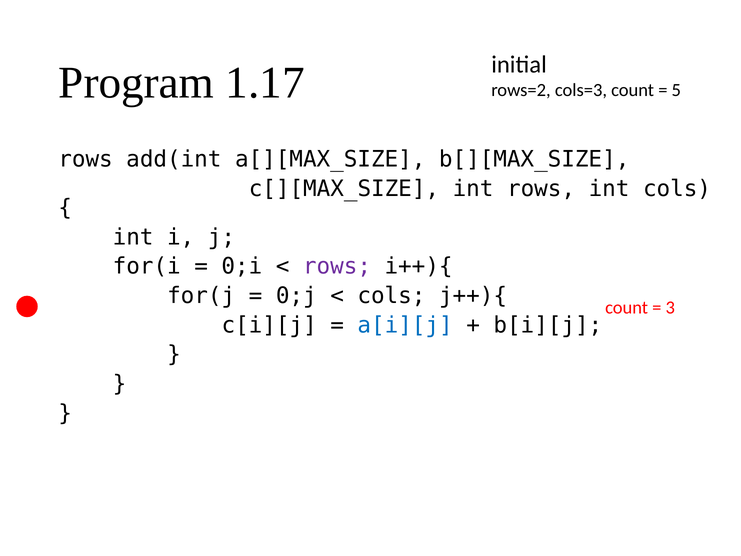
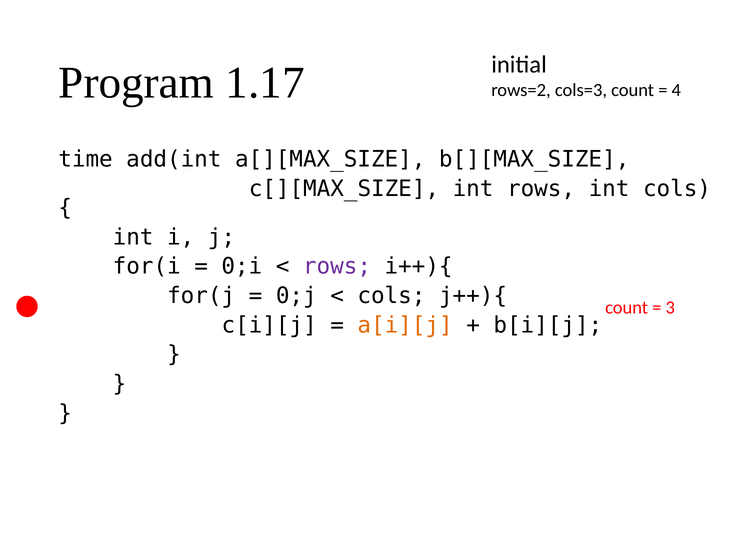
5: 5 -> 4
rows at (86, 159): rows -> time
a[i][j colour: blue -> orange
